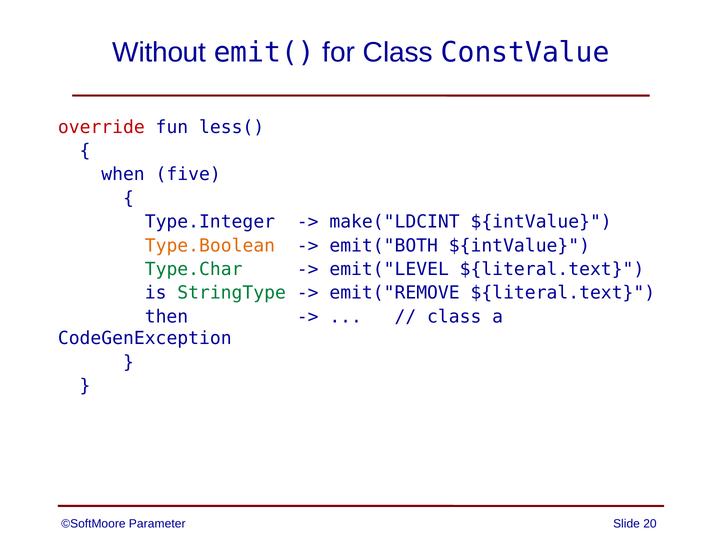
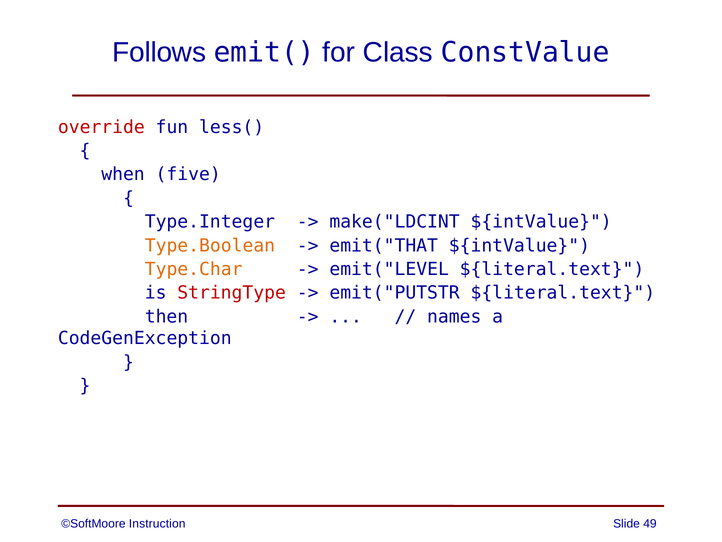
Without: Without -> Follows
emit("BOTH: emit("BOTH -> emit("THAT
Type.Char colour: green -> orange
StringType colour: green -> red
emit("REMOVE: emit("REMOVE -> emit("PUTSTR
class at (454, 316): class -> names
Parameter: Parameter -> Instruction
20: 20 -> 49
